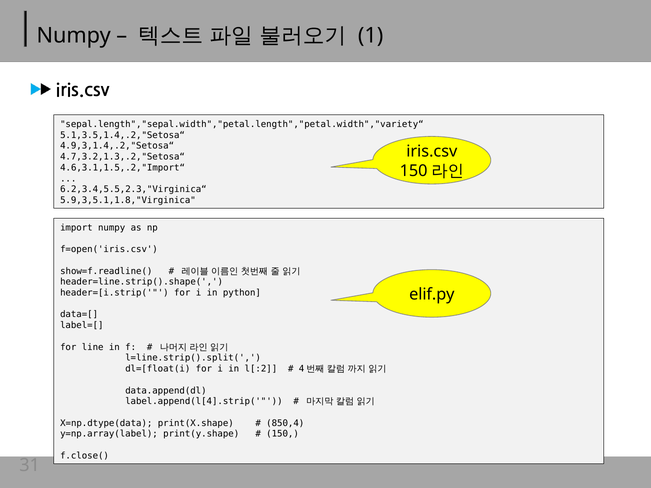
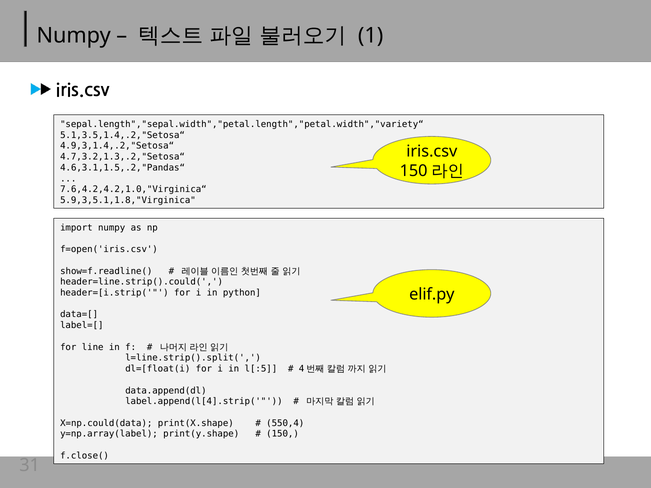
4.6,3.1,1.5,.2,"Import“: 4.6,3.1,1.5,.2,"Import“ -> 4.6,3.1,1.5,.2,"Pandas“
6.2,3.4,5.5,2.3,"Virginica“: 6.2,3.4,5.5,2.3,"Virginica“ -> 7.6,4.2,4.2,1.0,"Virginica“
header=line.strip().shape(: header=line.strip().shape( -> header=line.strip().could(
l[:2: l[:2 -> l[:5
X=np.dtype(data: X=np.dtype(data -> X=np.could(data
850,4: 850,4 -> 550,4
